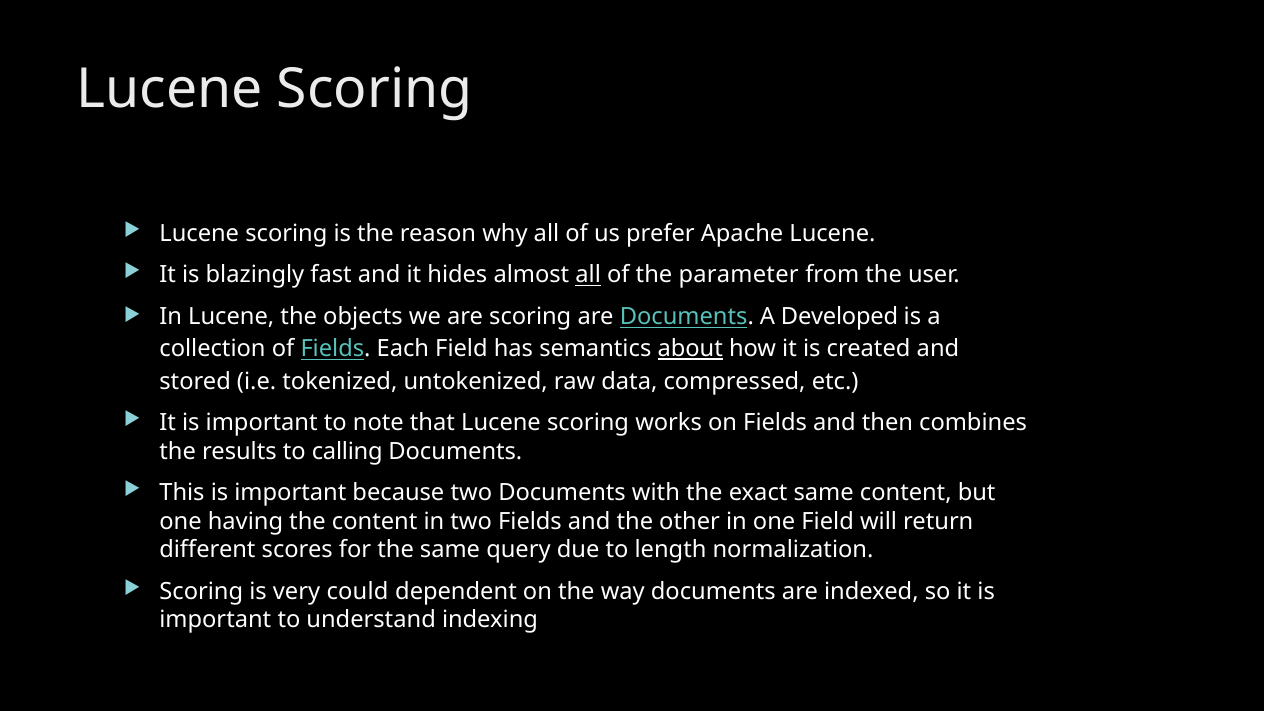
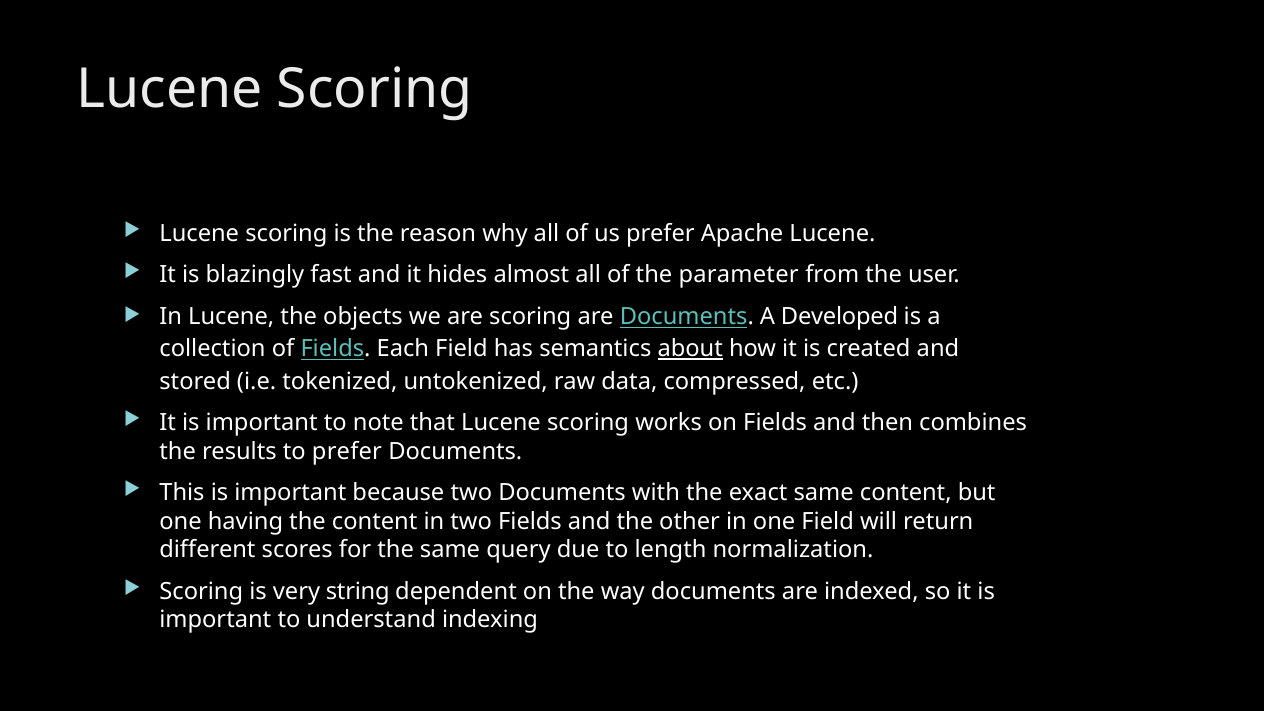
all at (588, 275) underline: present -> none
to calling: calling -> prefer
could: could -> string
